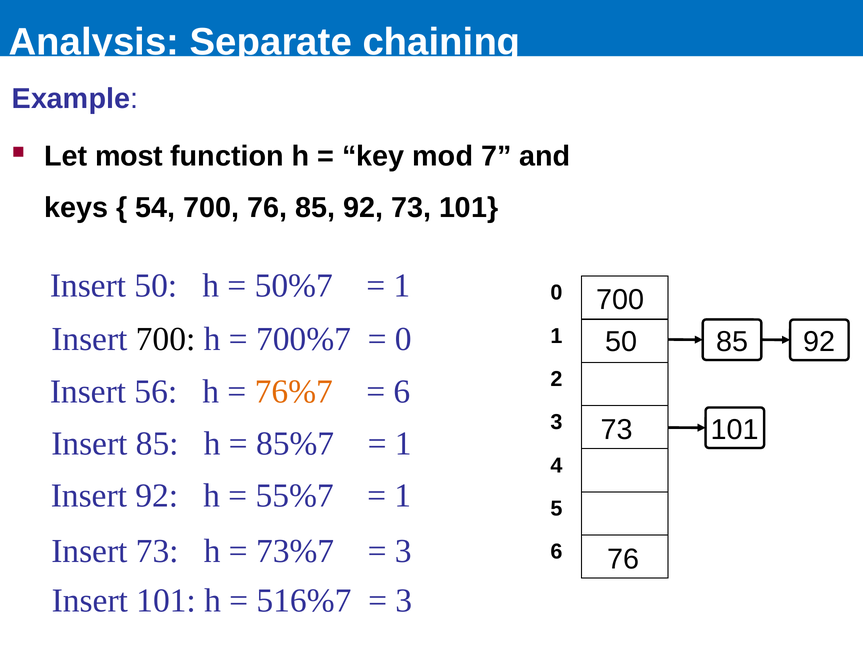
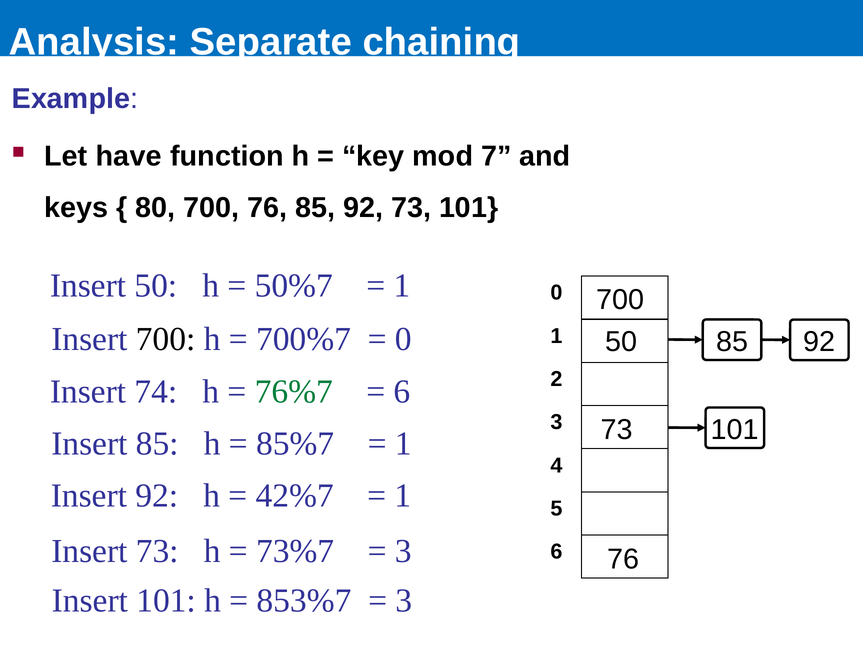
most: most -> have
54: 54 -> 80
56: 56 -> 74
76%7 colour: orange -> green
55%7: 55%7 -> 42%7
516%7: 516%7 -> 853%7
